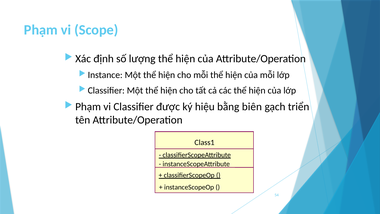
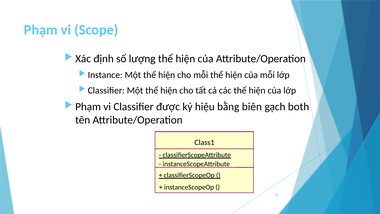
triển: triển -> both
